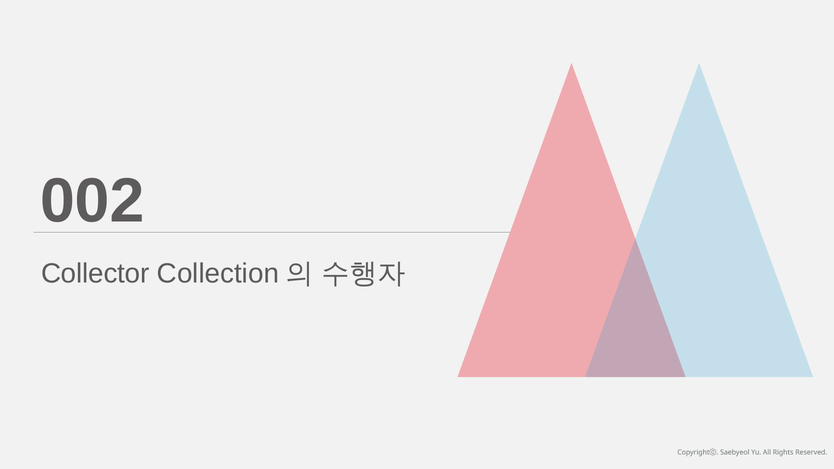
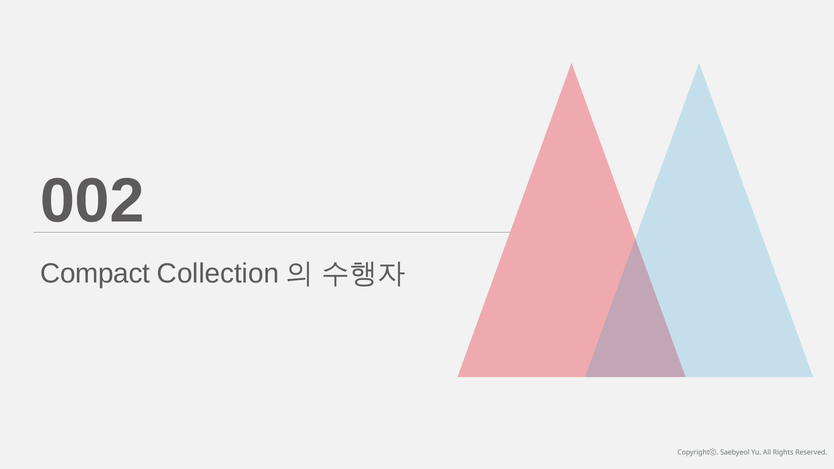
Collector: Collector -> Compact
